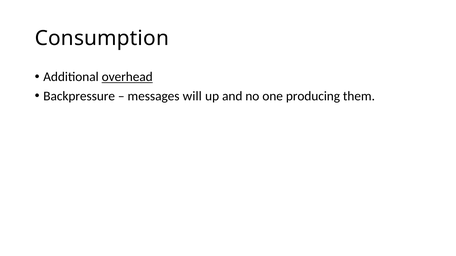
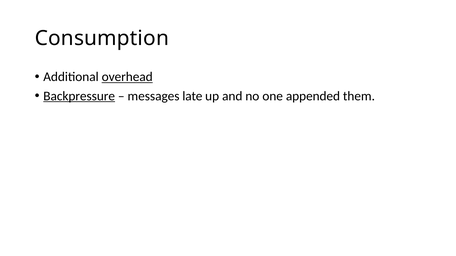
Backpressure underline: none -> present
will: will -> late
producing: producing -> appended
